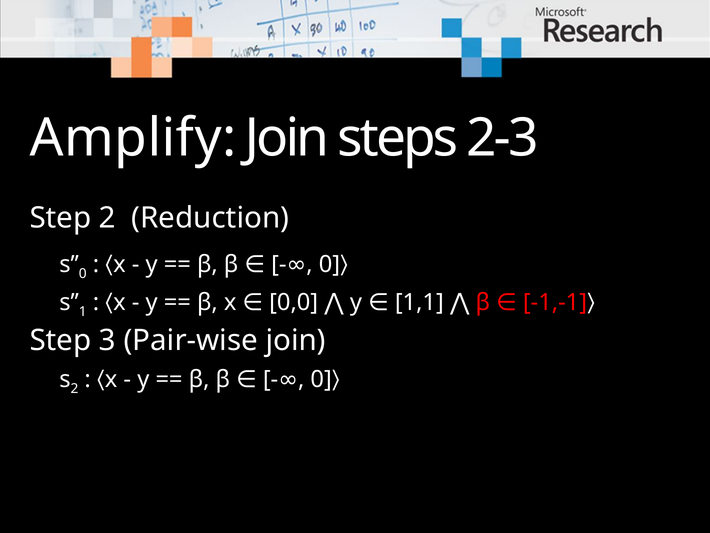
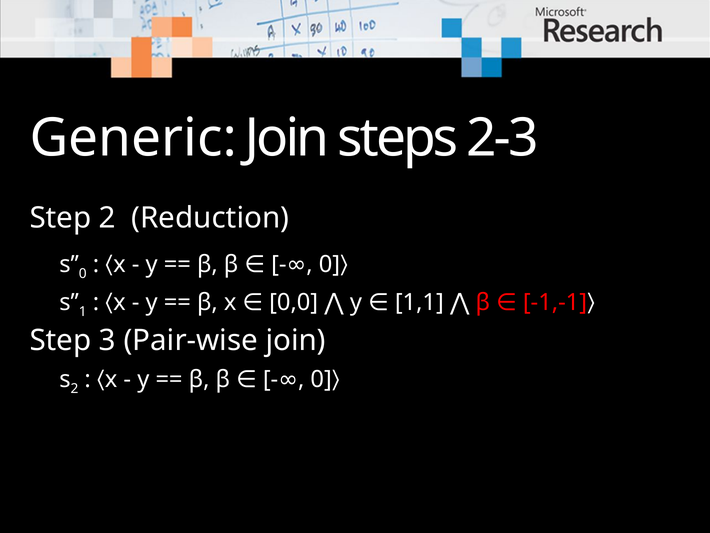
Amplify: Amplify -> Generic
